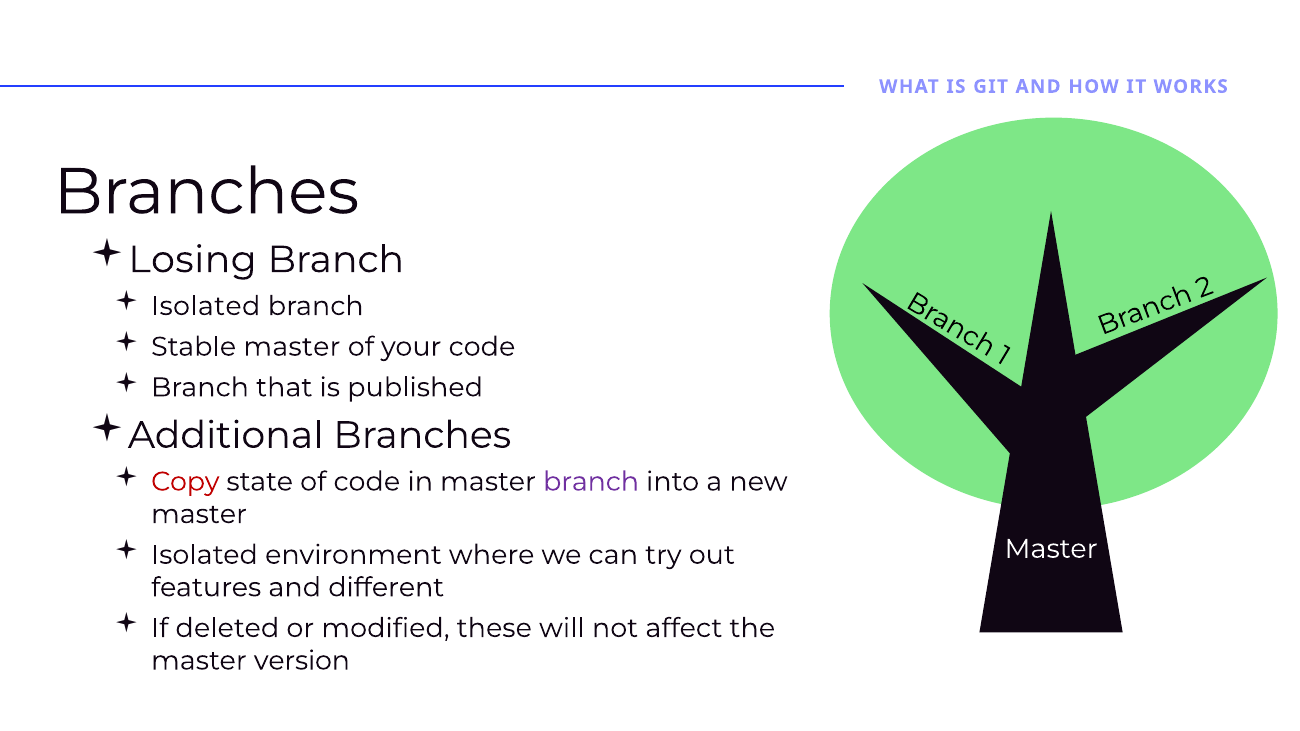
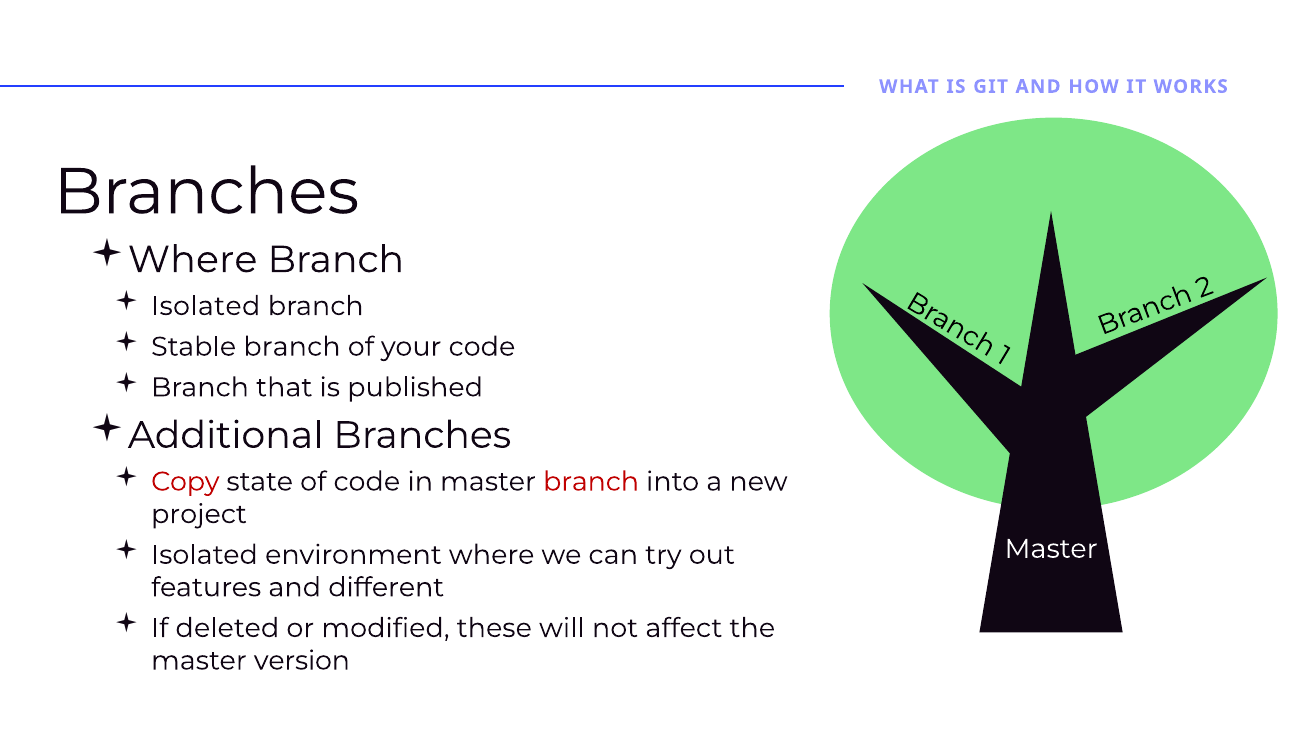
Losing at (193, 260): Losing -> Where
Stable master: master -> branch
branch at (591, 482) colour: purple -> red
master at (199, 514): master -> project
